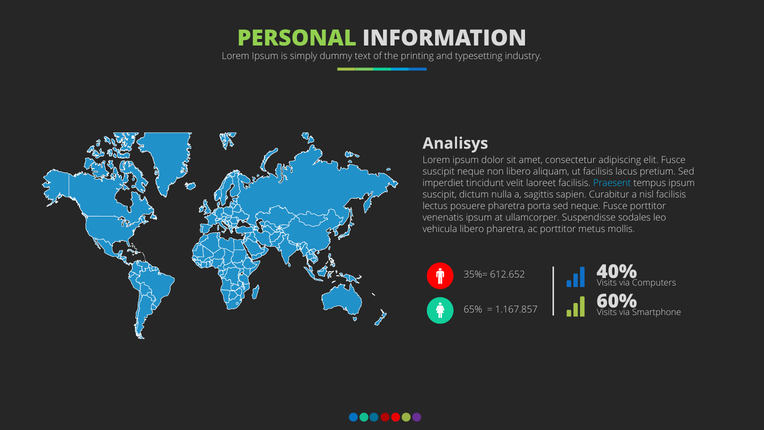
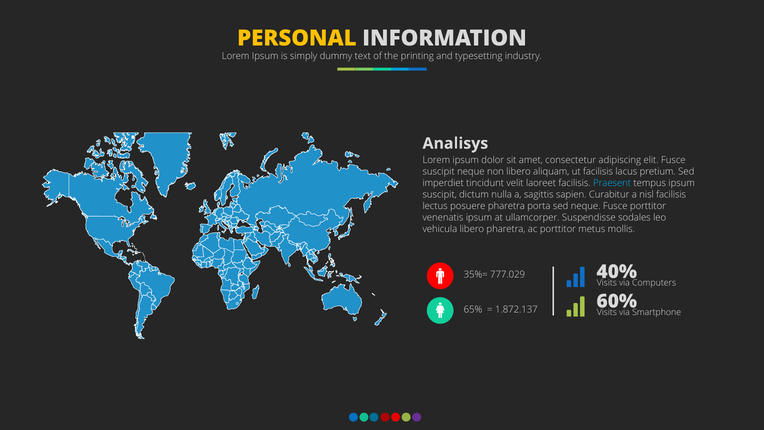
PERSONAL colour: light green -> yellow
612.652: 612.652 -> 777.029
1.167.857: 1.167.857 -> 1.872.137
